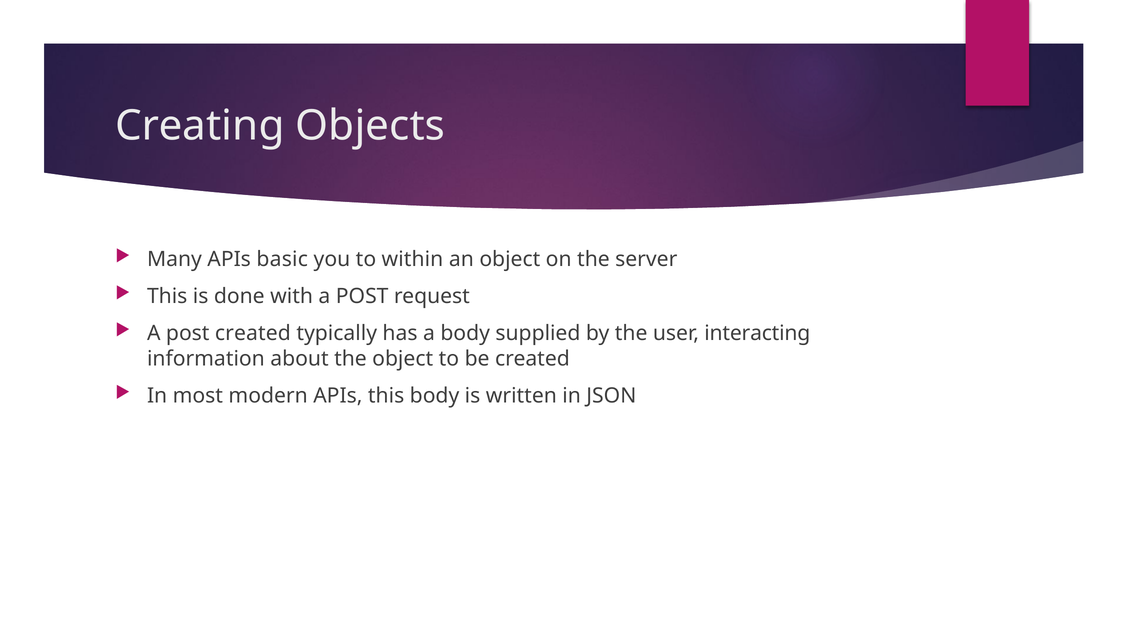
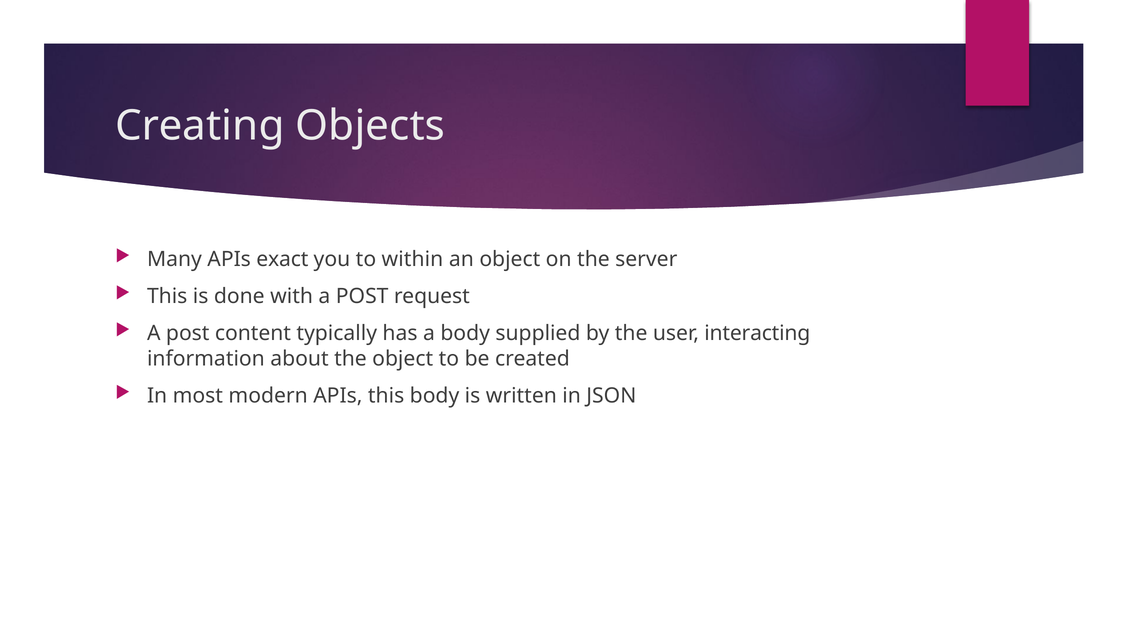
basic: basic -> exact
post created: created -> content
